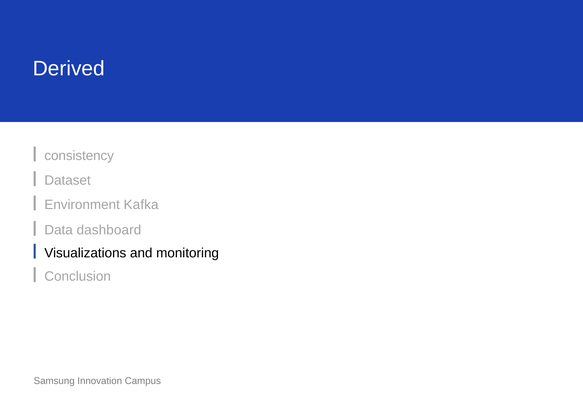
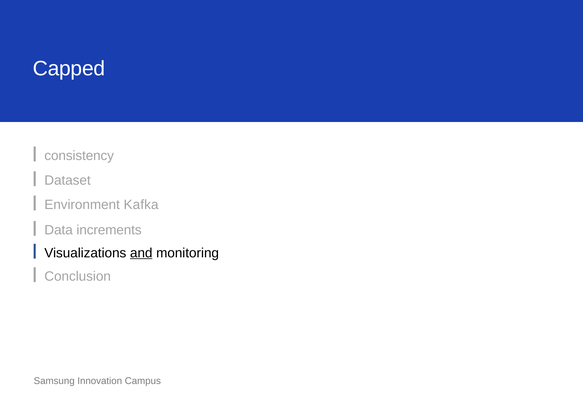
Derived: Derived -> Capped
dashboard: dashboard -> increments
and underline: none -> present
